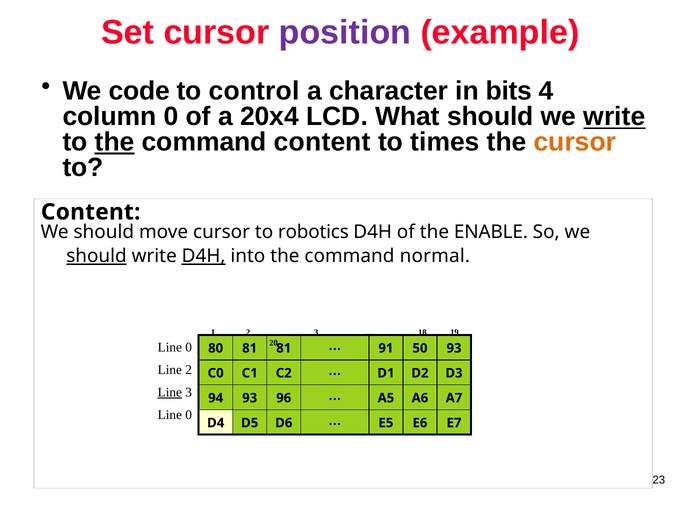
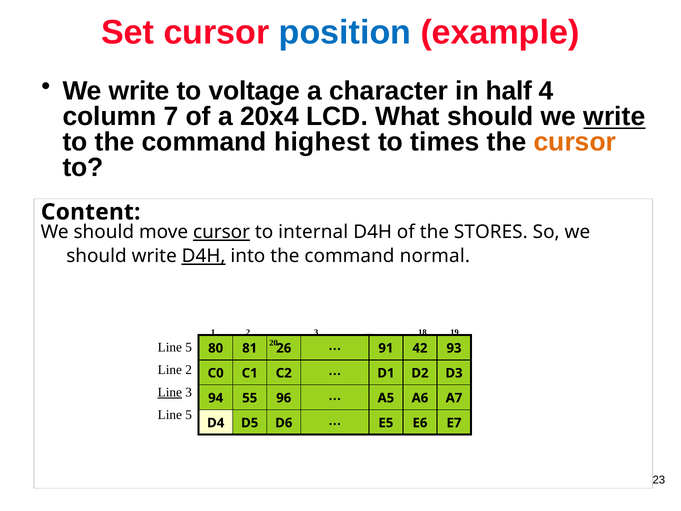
position colour: purple -> blue
code at (139, 91): code -> write
control: control -> voltage
bits: bits -> half
column 0: 0 -> 7
the at (115, 142) underline: present -> none
command content: content -> highest
cursor at (222, 232) underline: none -> present
robotics: robotics -> internal
ENABLE: ENABLE -> STORES
should at (96, 256) underline: present -> none
0 at (189, 347): 0 -> 5
81 81: 81 -> 26
50: 50 -> 42
94 93: 93 -> 55
0 at (189, 415): 0 -> 5
